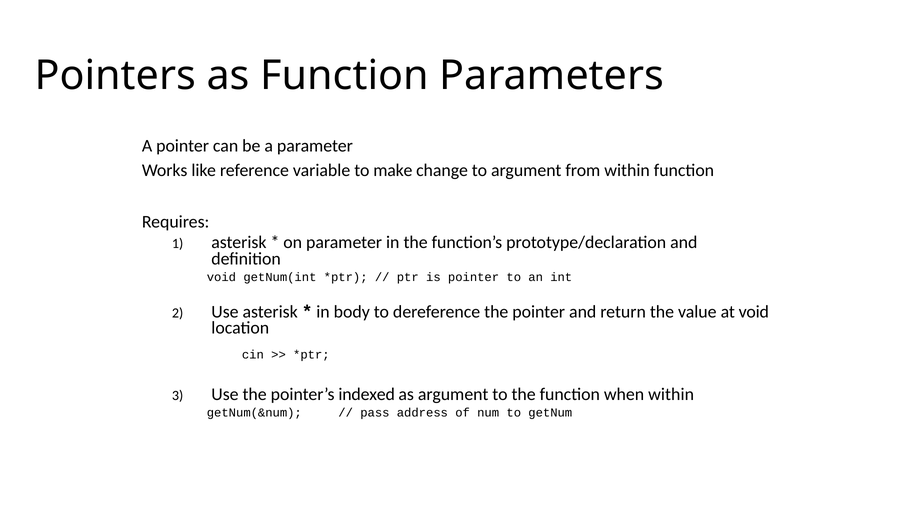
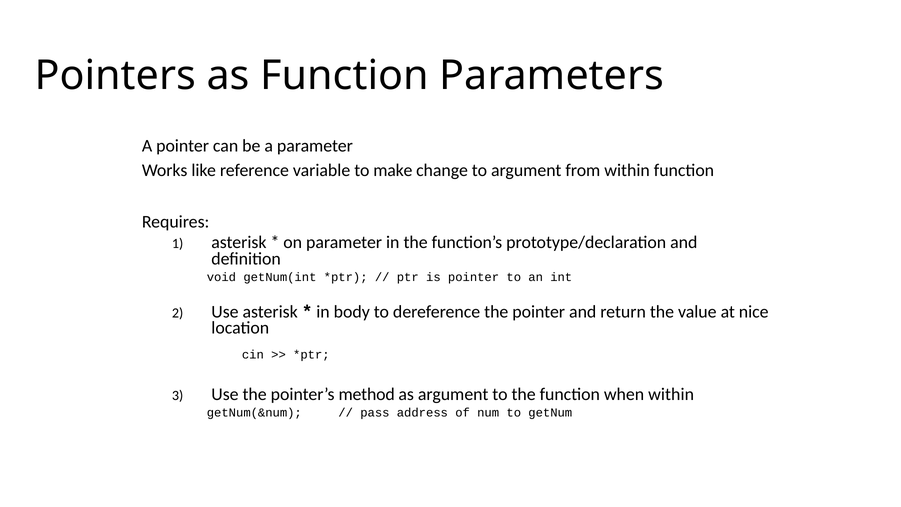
at void: void -> nice
indexed: indexed -> method
